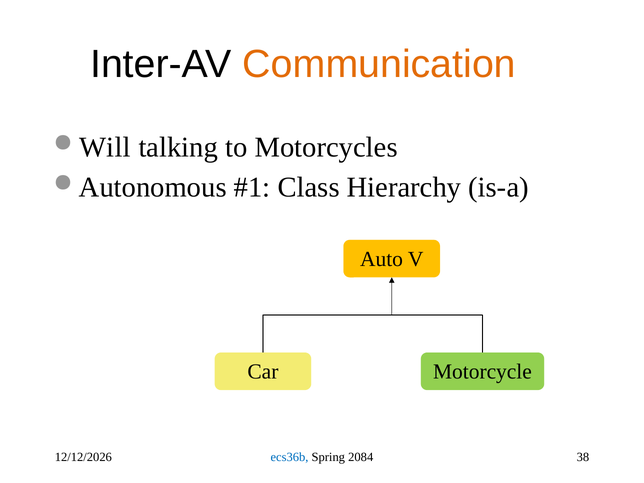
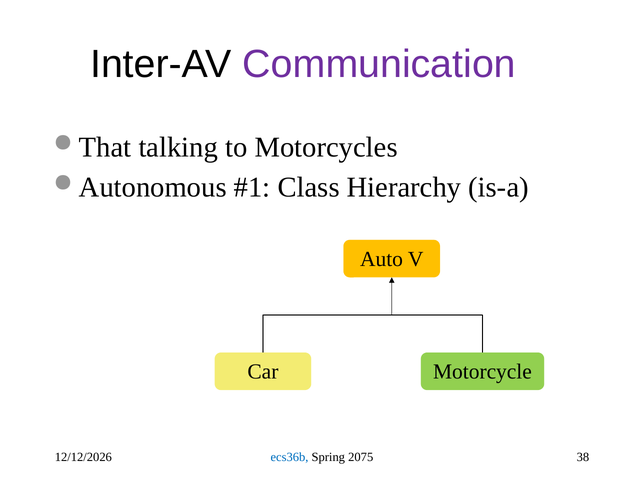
Communication colour: orange -> purple
Will: Will -> That
2084: 2084 -> 2075
